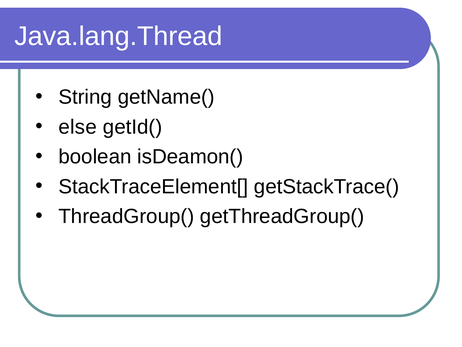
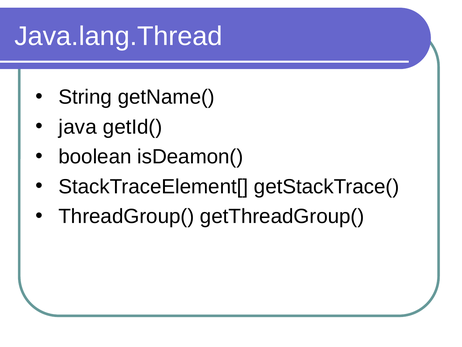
else: else -> java
